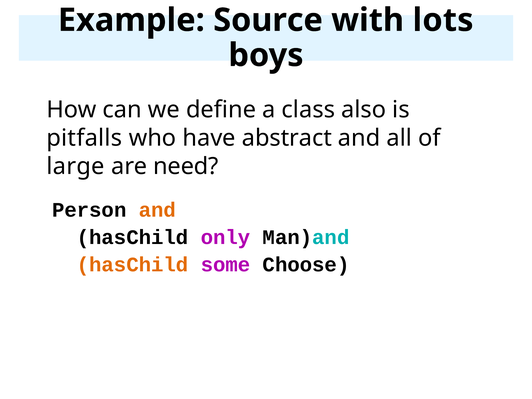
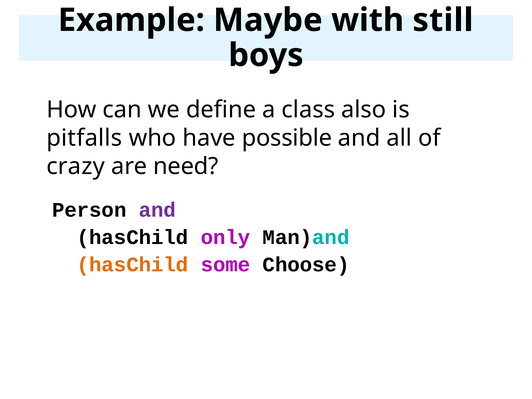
Source: Source -> Maybe
lots: lots -> still
abstract: abstract -> possible
large: large -> crazy
and at (157, 210) colour: orange -> purple
